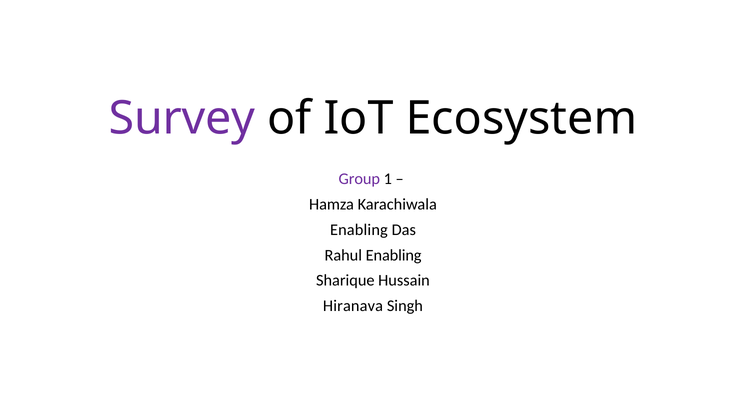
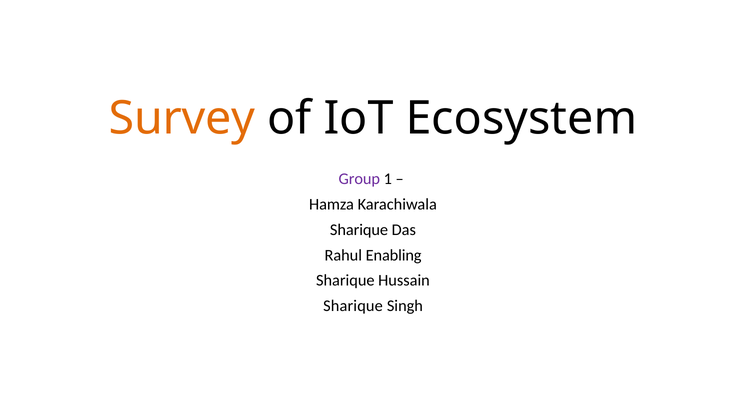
Survey colour: purple -> orange
Enabling at (359, 230): Enabling -> Sharique
Hiranava at (353, 306): Hiranava -> Sharique
